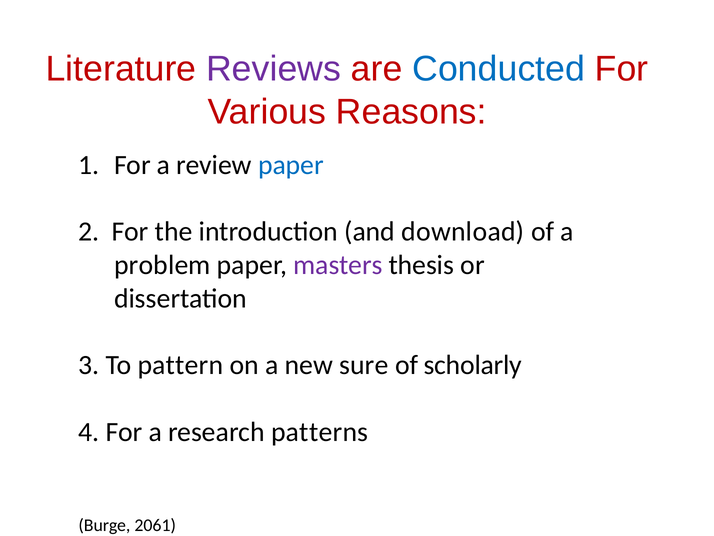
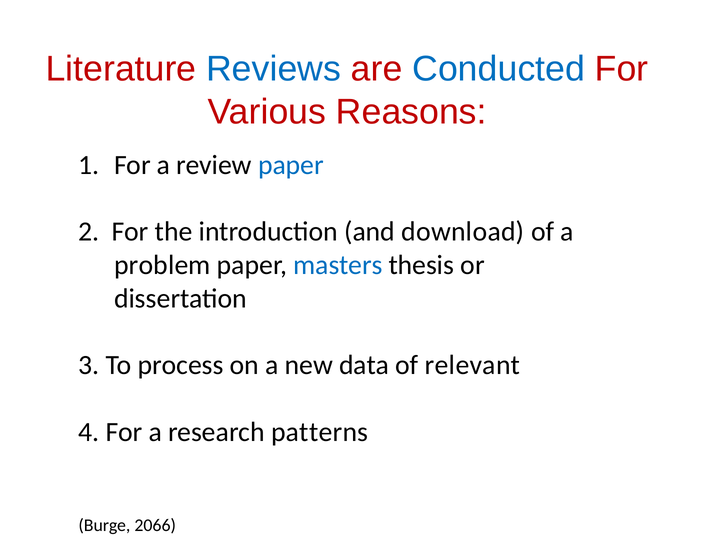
Reviews colour: purple -> blue
masters colour: purple -> blue
pattern: pattern -> process
sure: sure -> data
scholarly: scholarly -> relevant
2061: 2061 -> 2066
